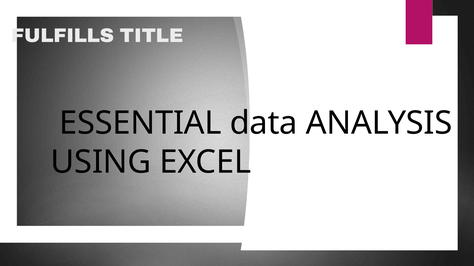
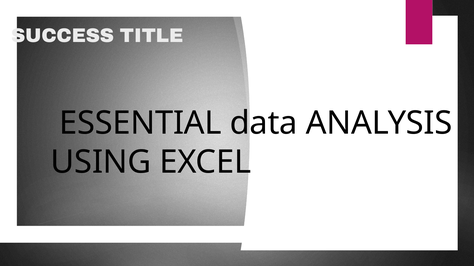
FULFILLS: FULFILLS -> SUCCESS
